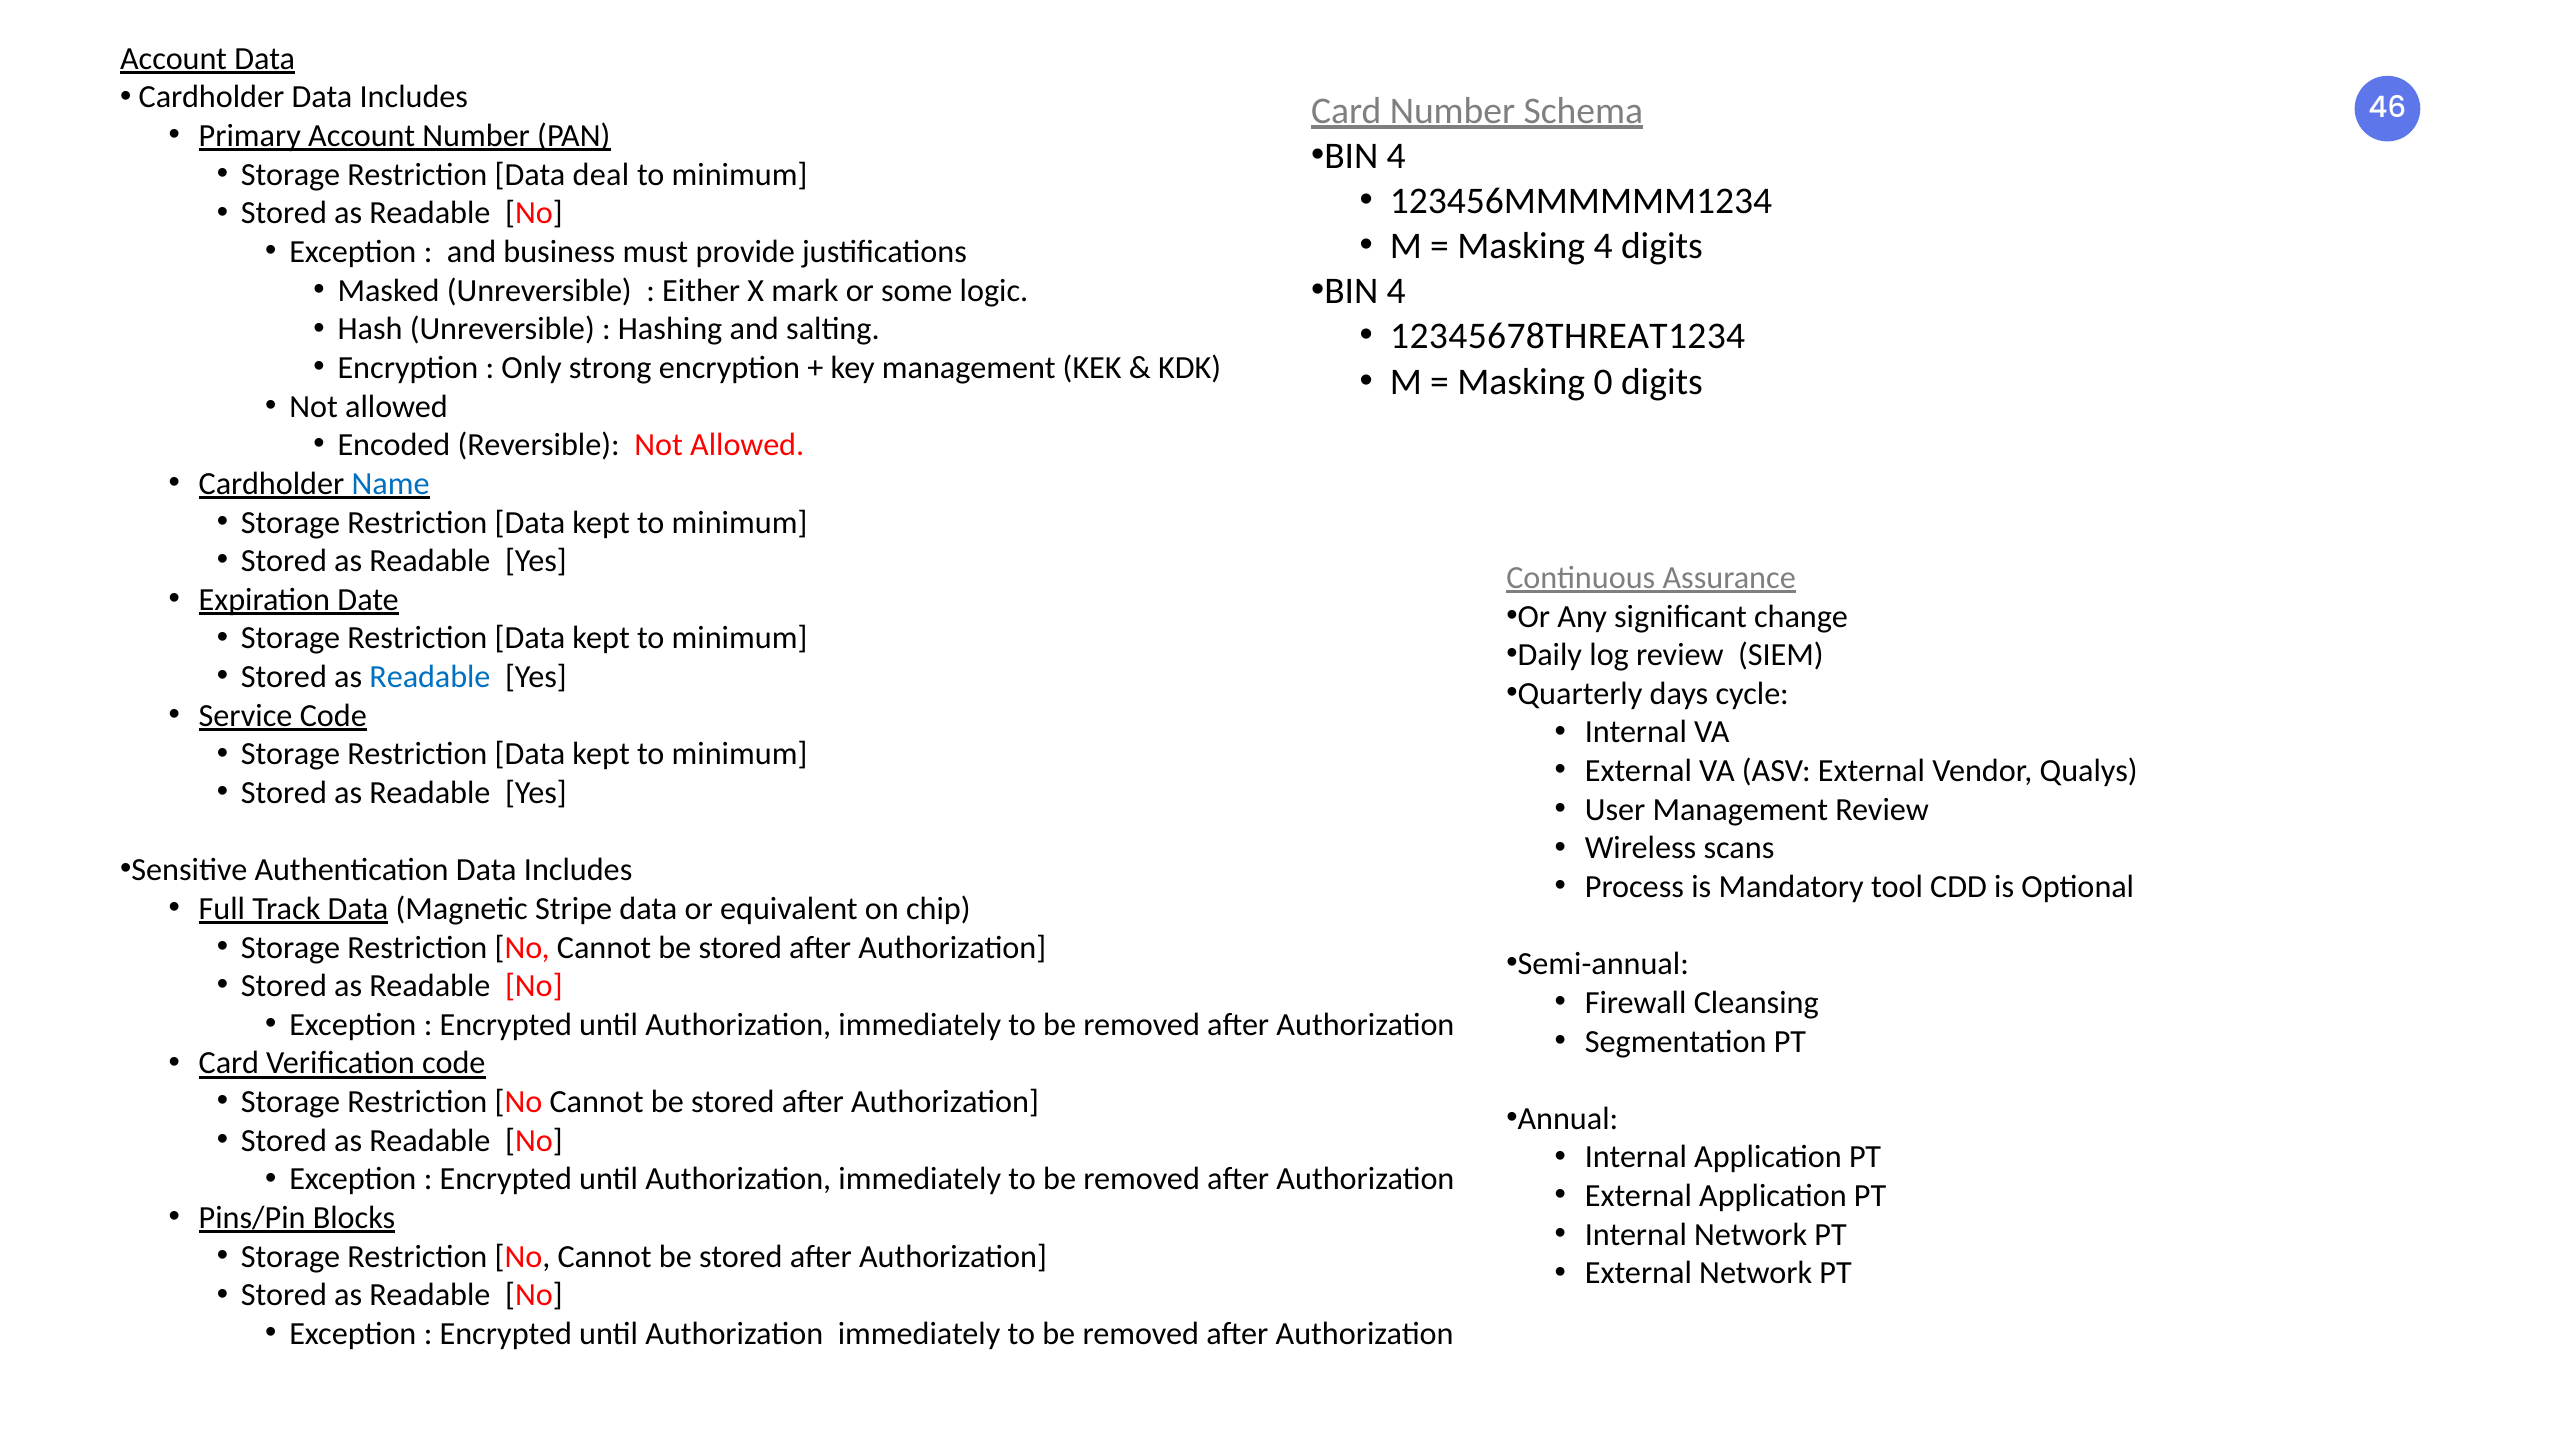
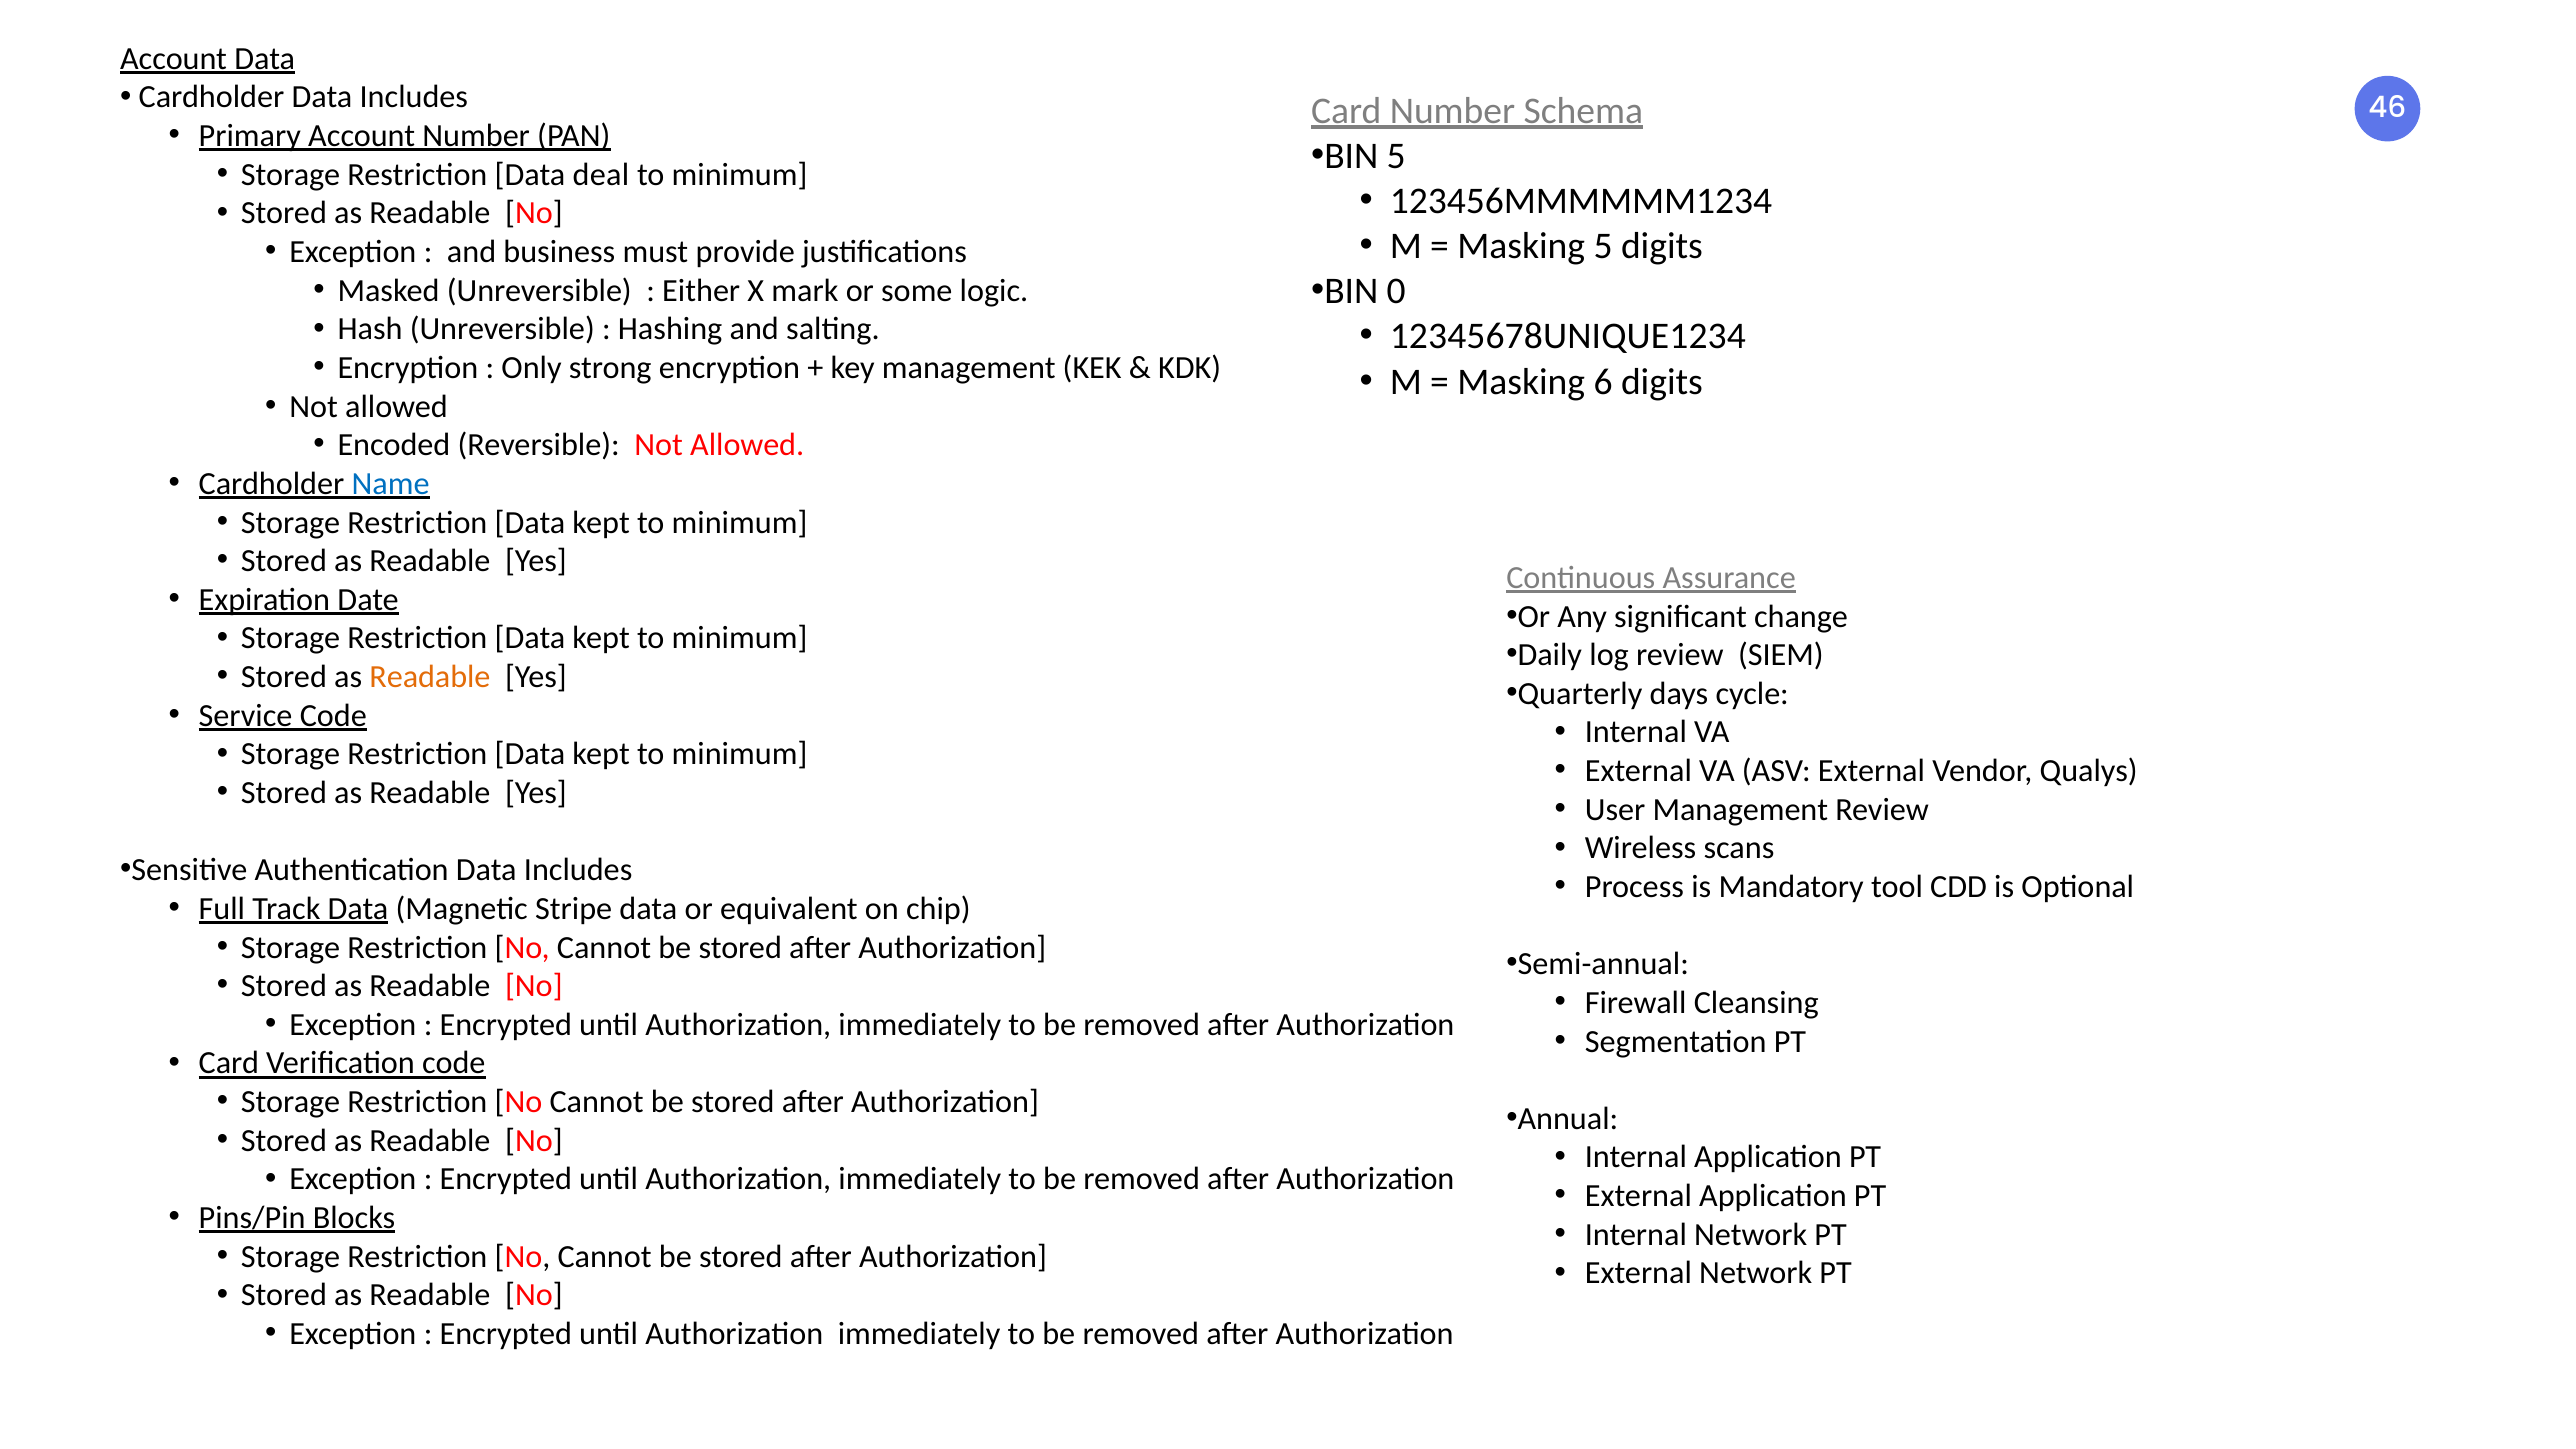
4 at (1396, 156): 4 -> 5
Masking 4: 4 -> 5
4 at (1396, 292): 4 -> 0
12345678THREAT1234: 12345678THREAT1234 -> 12345678UNIQUE1234
0: 0 -> 6
Readable at (430, 677) colour: blue -> orange
